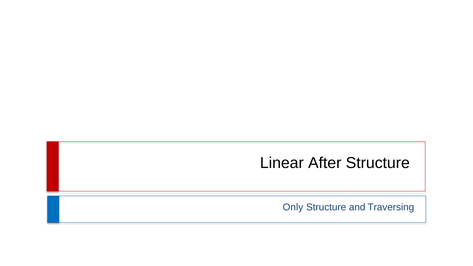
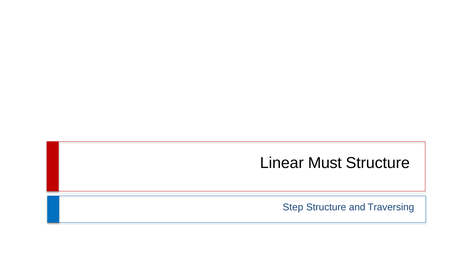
After: After -> Must
Only: Only -> Step
